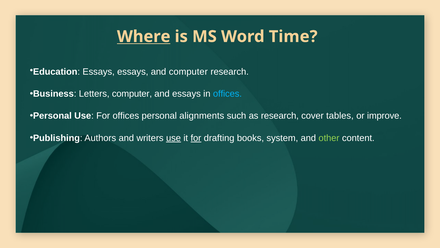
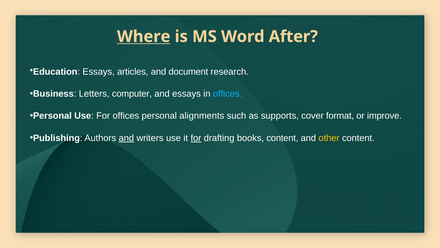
Time: Time -> After
Essays essays: essays -> articles
and computer: computer -> document
as research: research -> supports
tables: tables -> format
and at (126, 138) underline: none -> present
use at (173, 138) underline: present -> none
books system: system -> content
other colour: light green -> yellow
